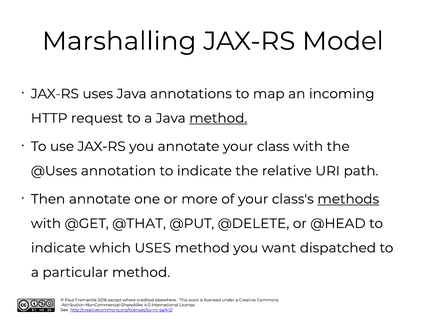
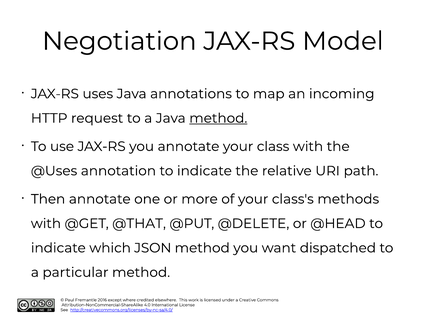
Marshalling: Marshalling -> Negotiation
methods underline: present -> none
which USES: USES -> JSON
